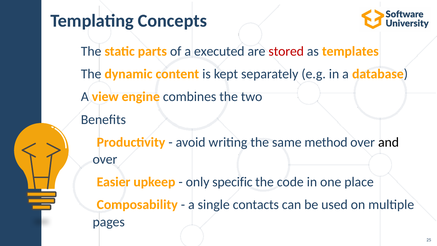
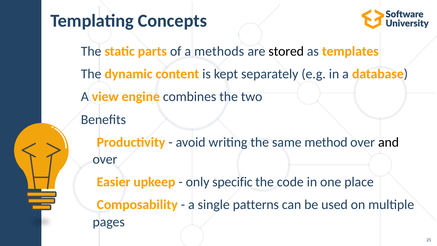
executed: executed -> methods
stored colour: red -> black
contacts: contacts -> patterns
